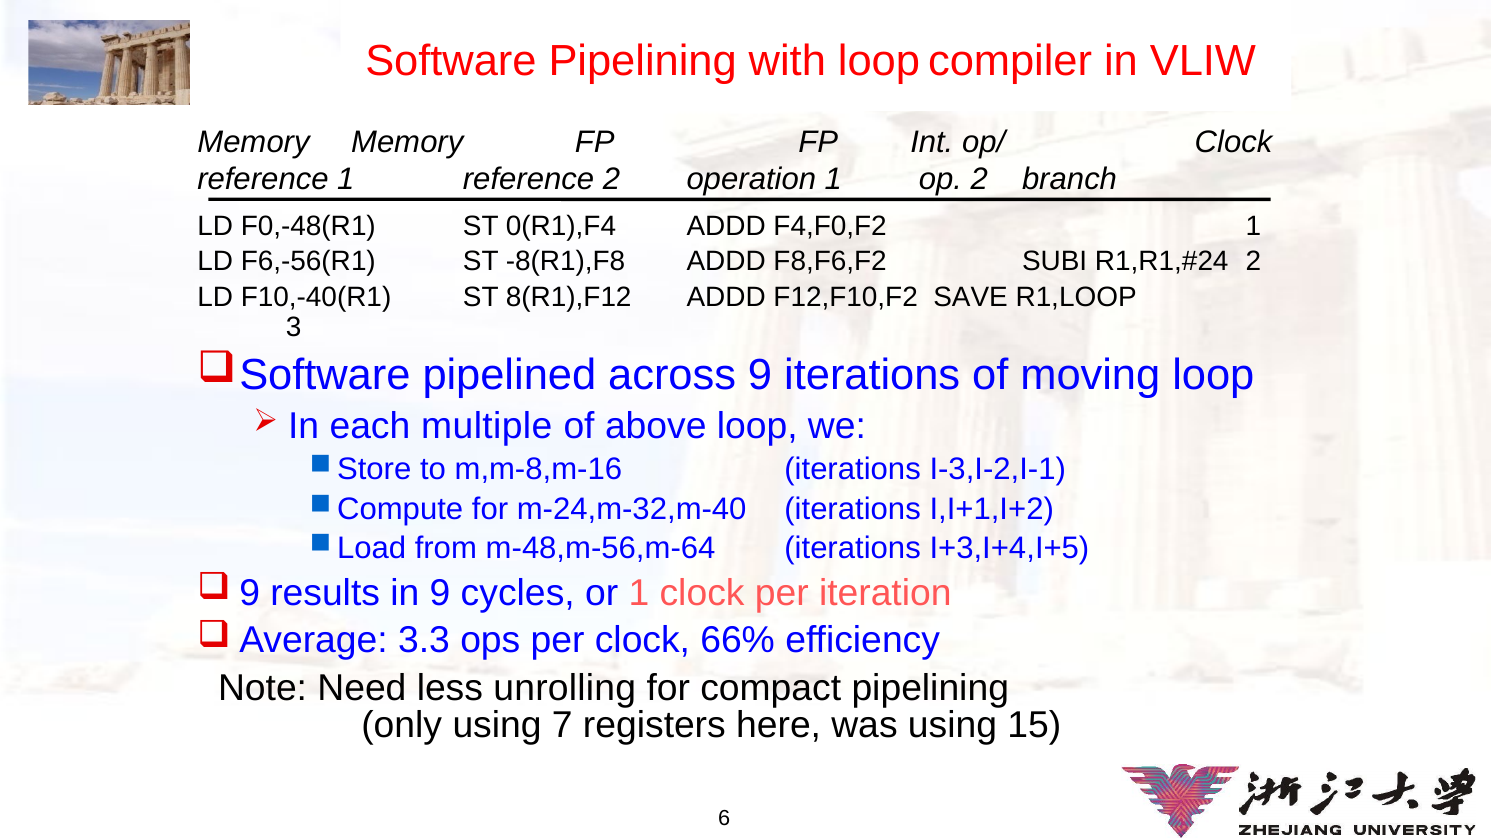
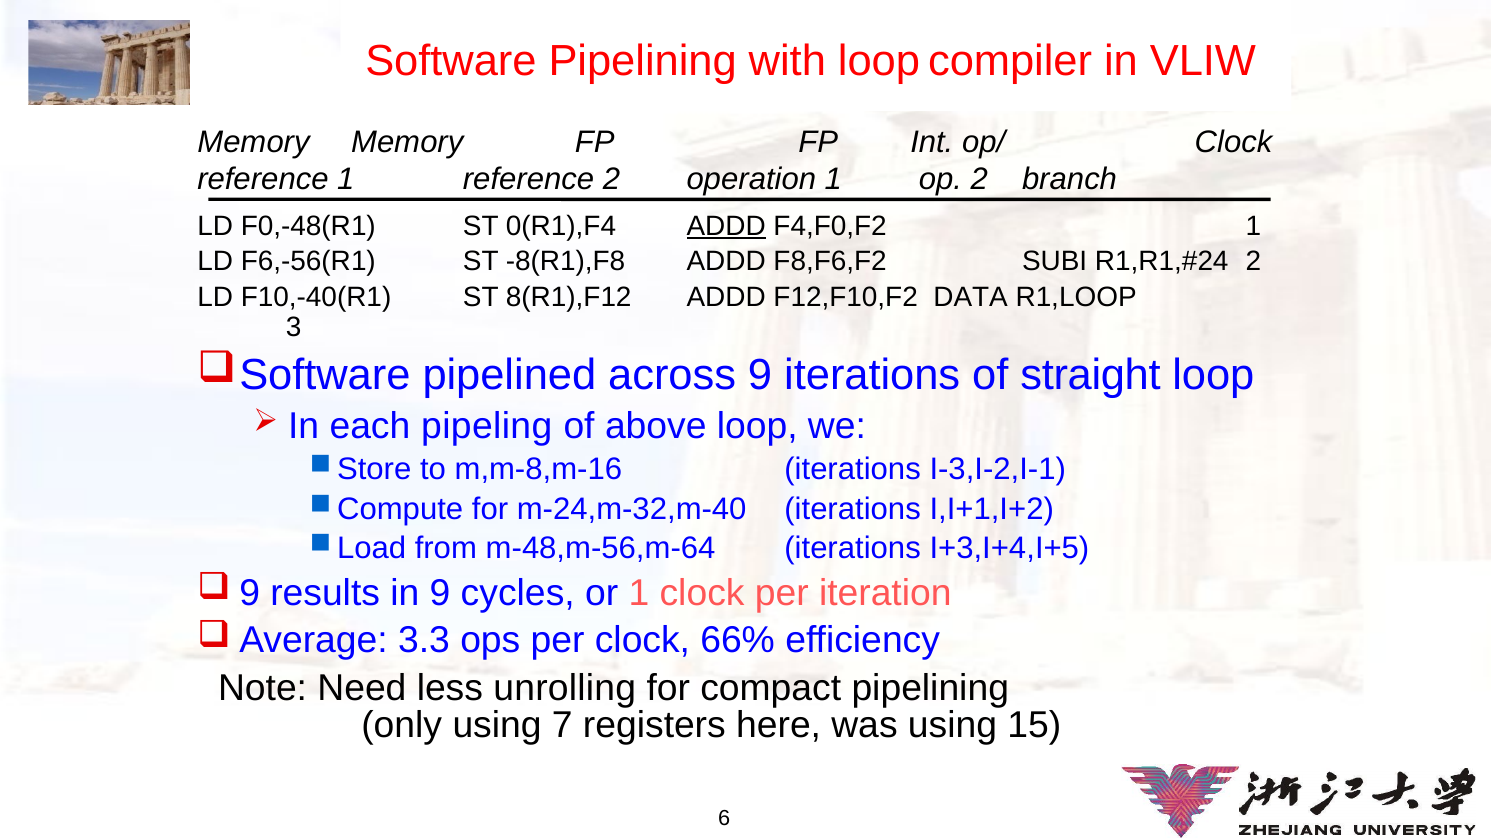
ADDD at (726, 226) underline: none -> present
SAVE: SAVE -> DATA
moving: moving -> straight
multiple: multiple -> pipeling
